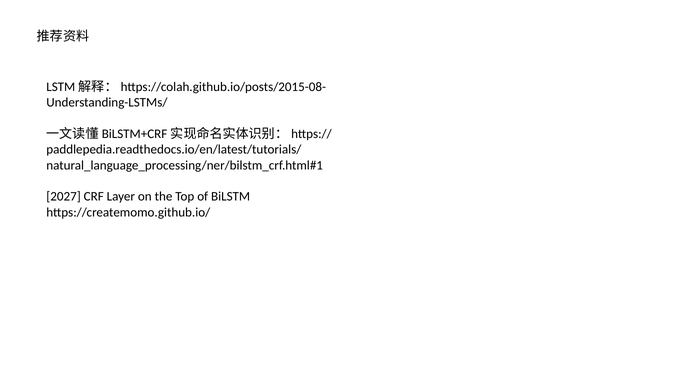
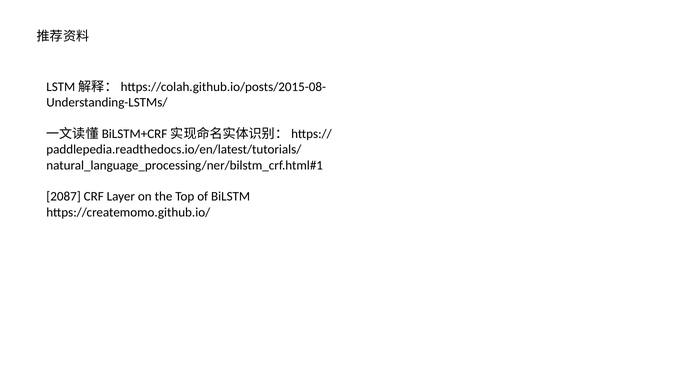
2027: 2027 -> 2087
